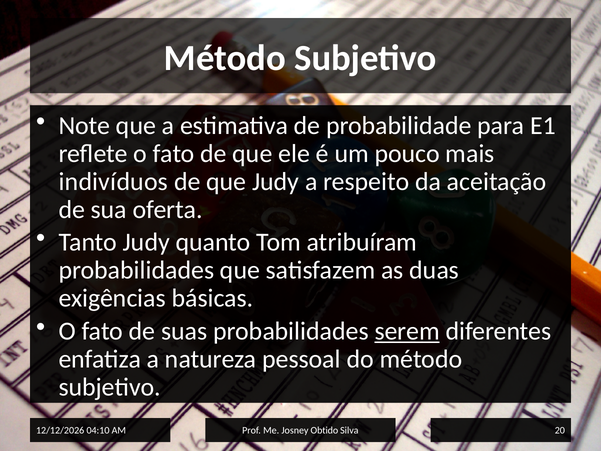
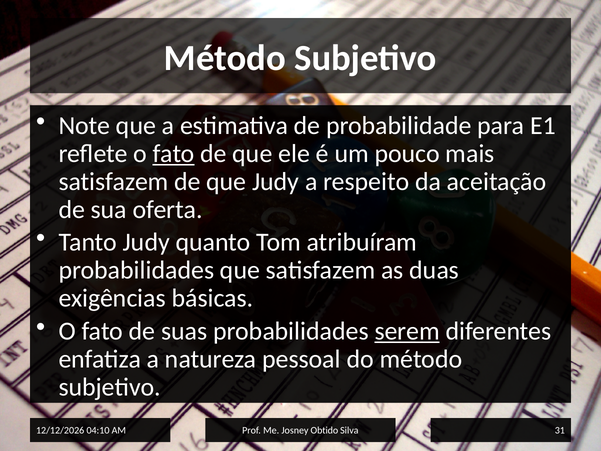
fato at (174, 153) underline: none -> present
indivíduos at (113, 181): indivíduos -> satisfazem
20: 20 -> 31
